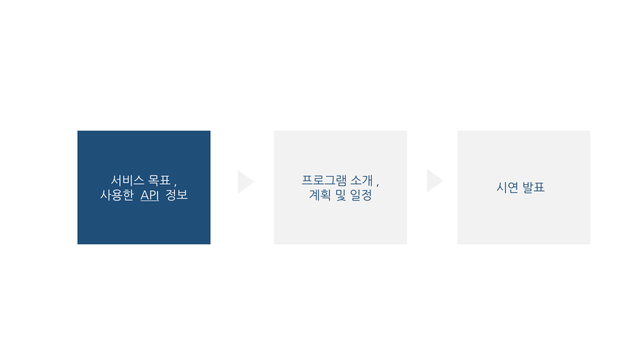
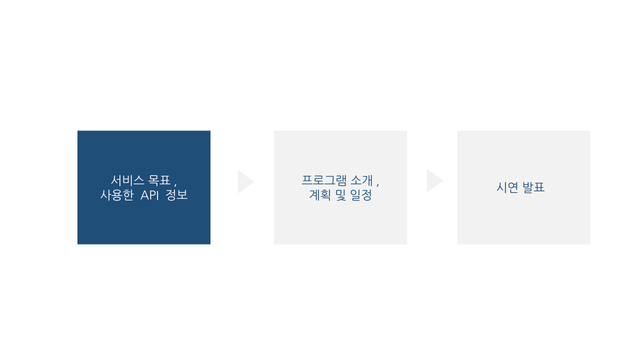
API underline: present -> none
